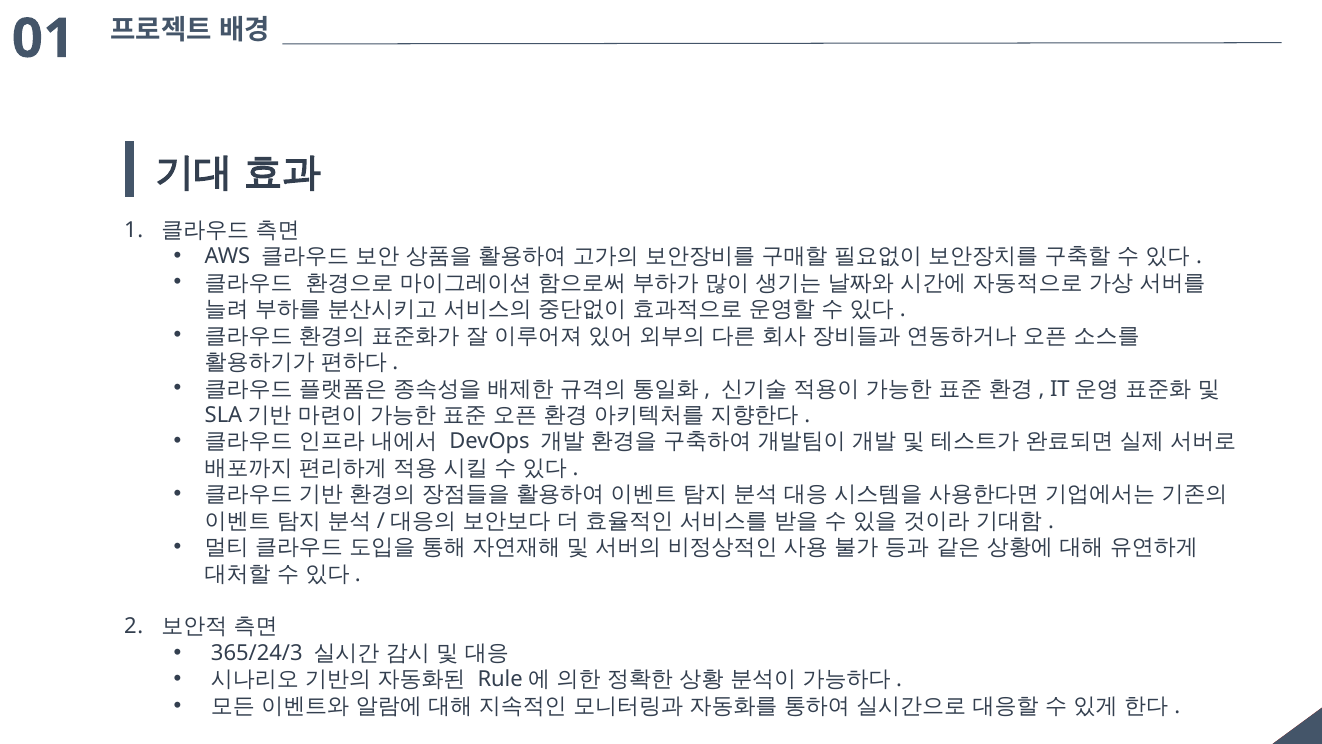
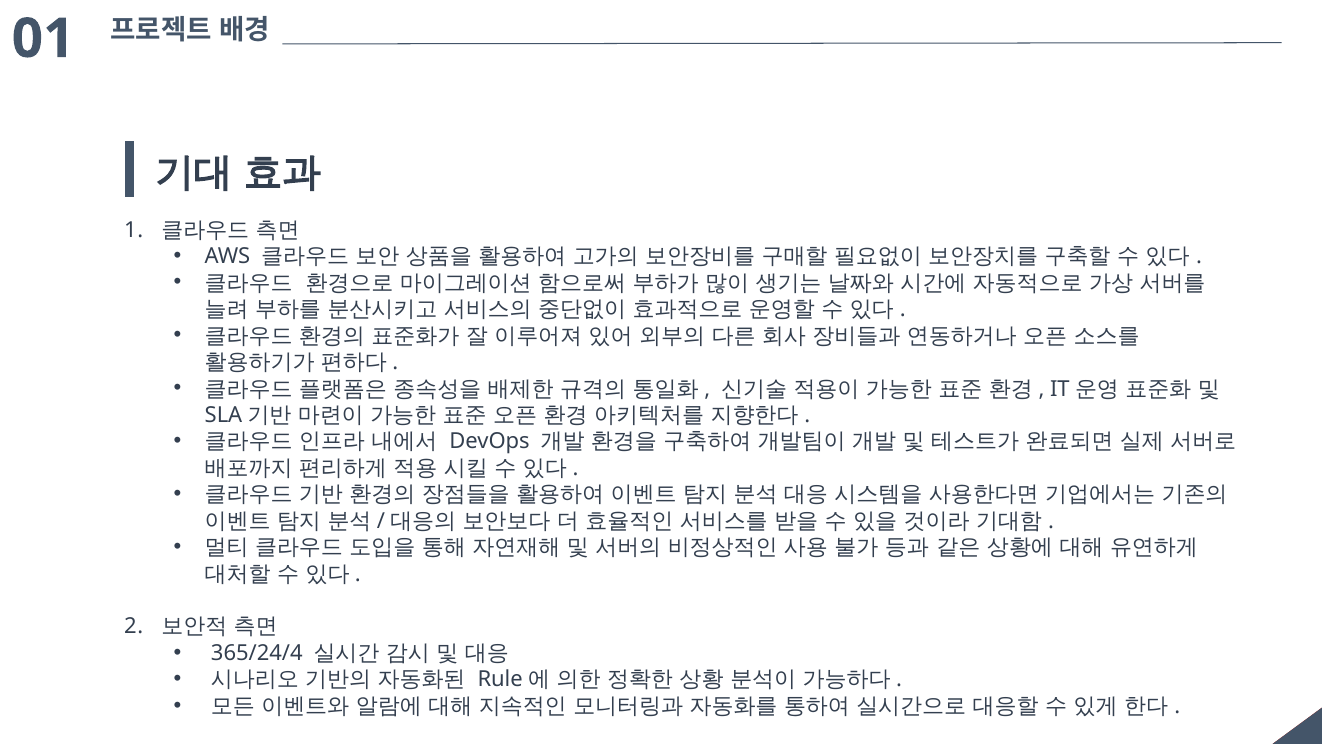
365/24/3: 365/24/3 -> 365/24/4
